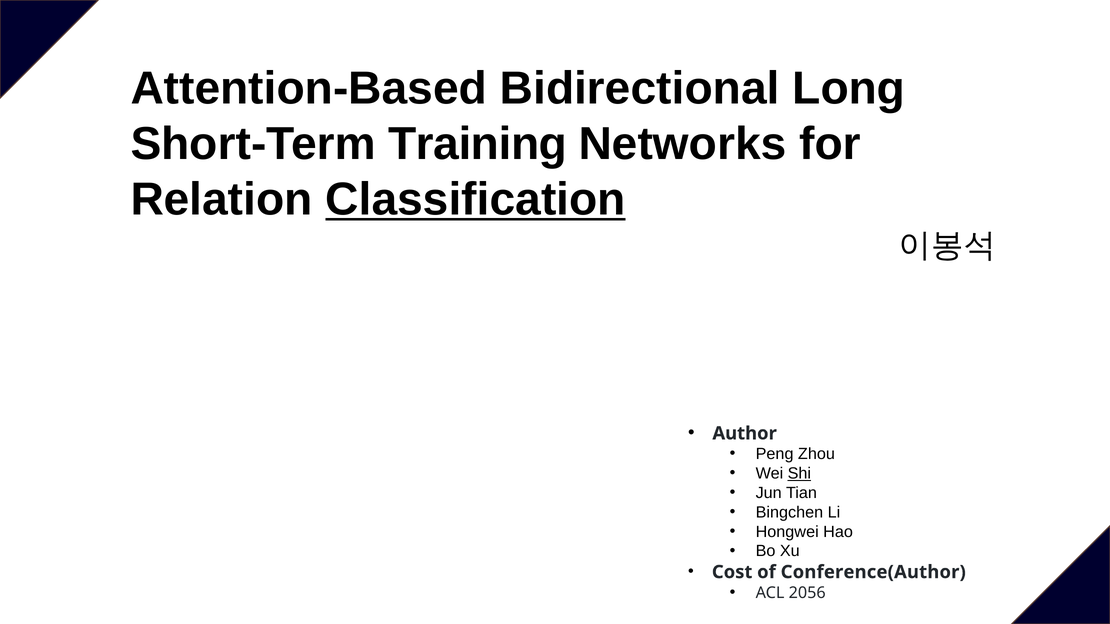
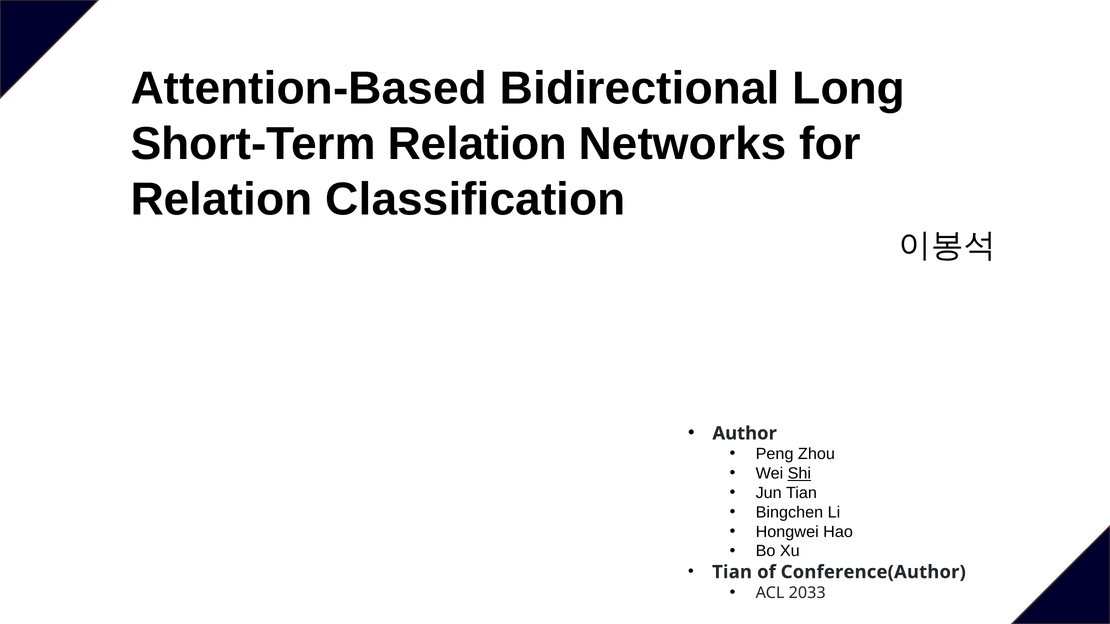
Short-Term Training: Training -> Relation
Classification underline: present -> none
Cost at (732, 572): Cost -> Tian
2056: 2056 -> 2033
